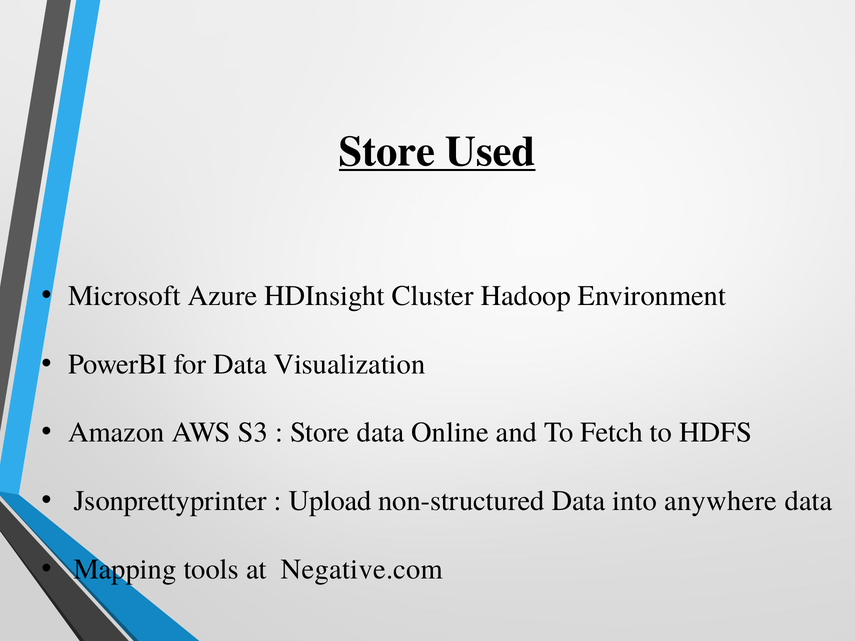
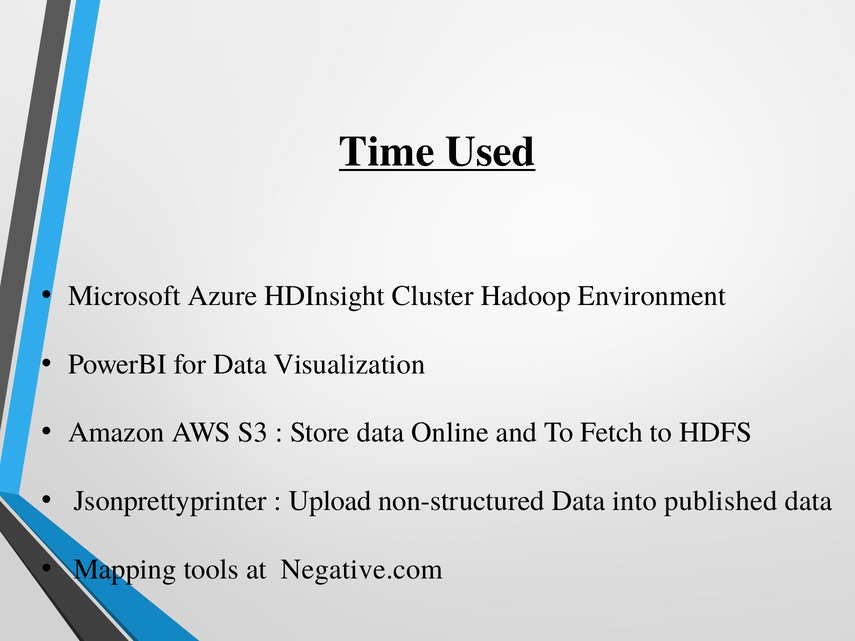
Store at (387, 152): Store -> Time
anywhere: anywhere -> published
